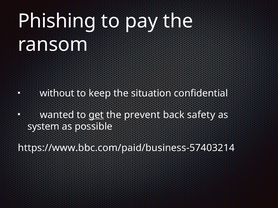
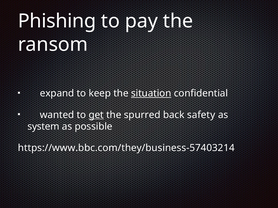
without: without -> expand
situation underline: none -> present
prevent: prevent -> spurred
https://www.bbc.com/paid/business-57403214: https://www.bbc.com/paid/business-57403214 -> https://www.bbc.com/they/business-57403214
